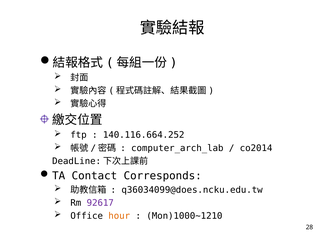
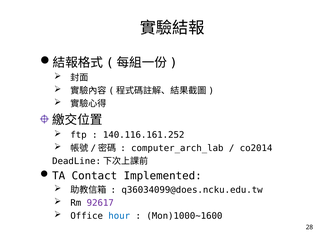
140.116.664.252: 140.116.664.252 -> 140.116.161.252
Corresponds: Corresponds -> Implemented
hour colour: orange -> blue
Mon)1000~1210: Mon)1000~1210 -> Mon)1000~1600
